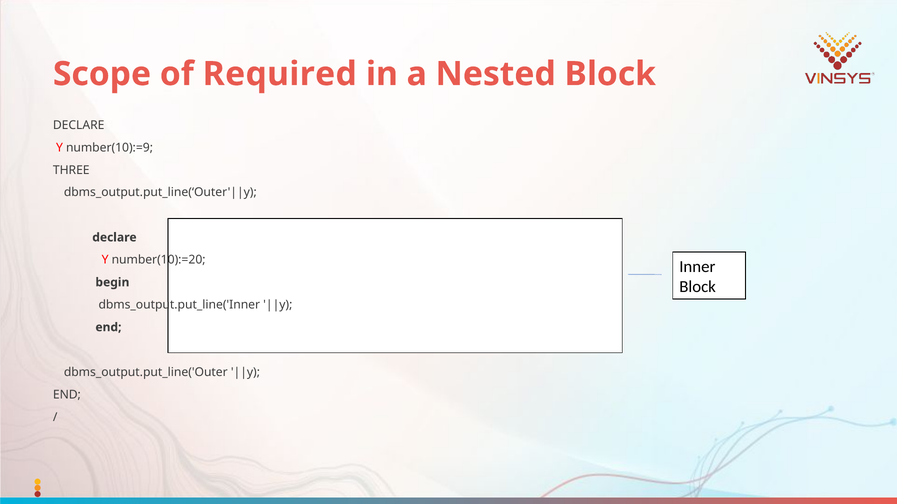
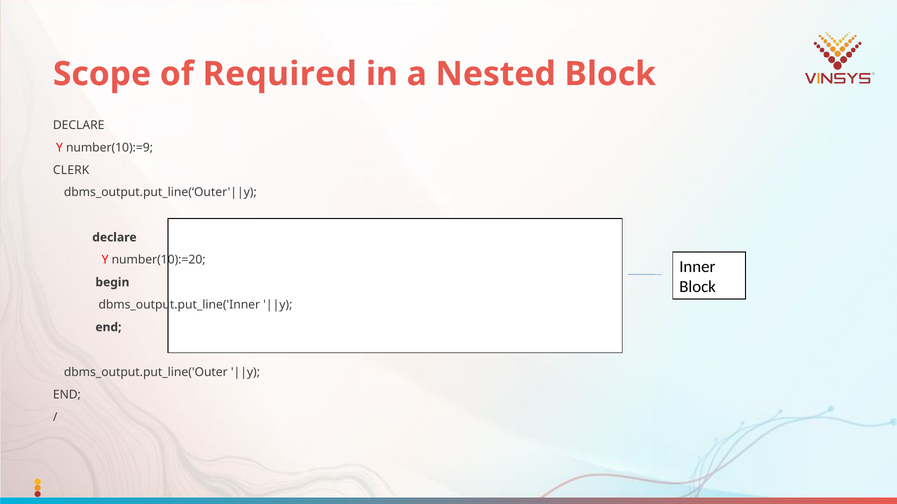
THREE: THREE -> CLERK
